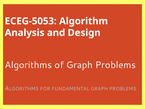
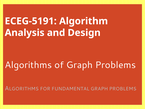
ECEG-5053: ECEG-5053 -> ECEG-5191
